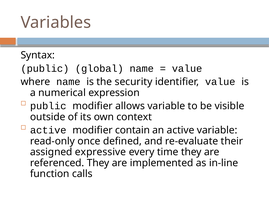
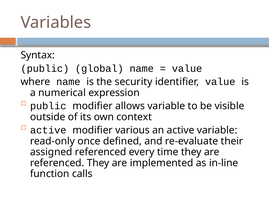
contain: contain -> various
assigned expressive: expressive -> referenced
